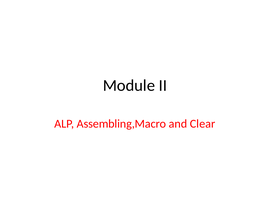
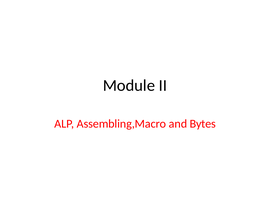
Clear: Clear -> Bytes
